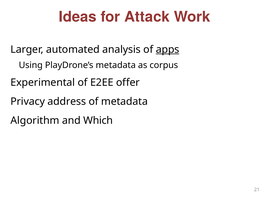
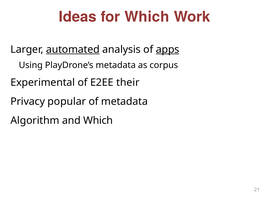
for Attack: Attack -> Which
automated underline: none -> present
offer: offer -> their
address: address -> popular
